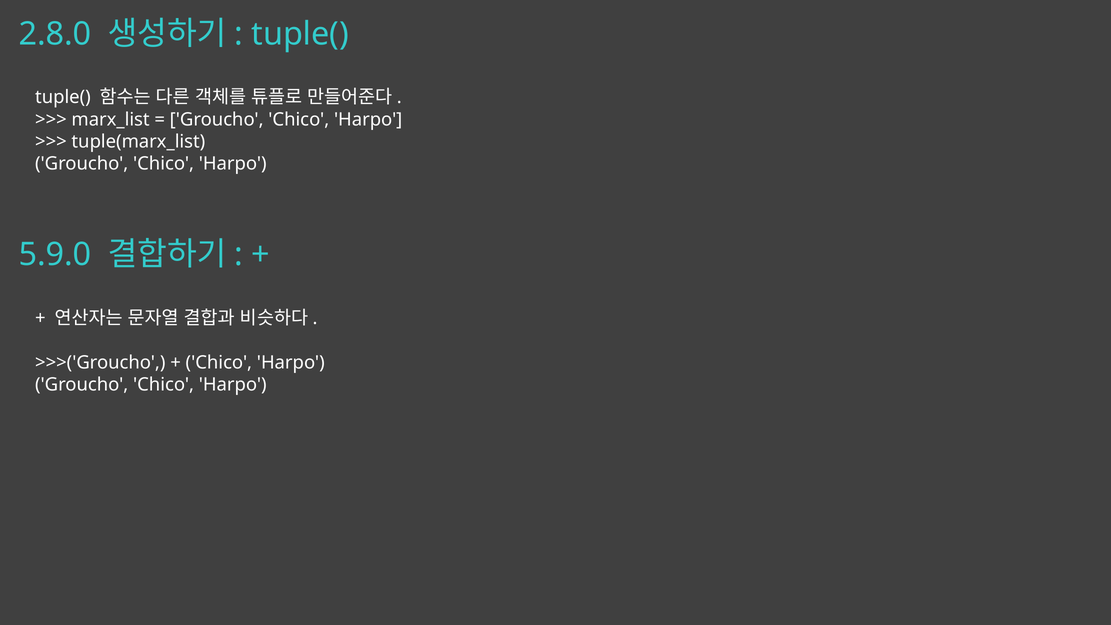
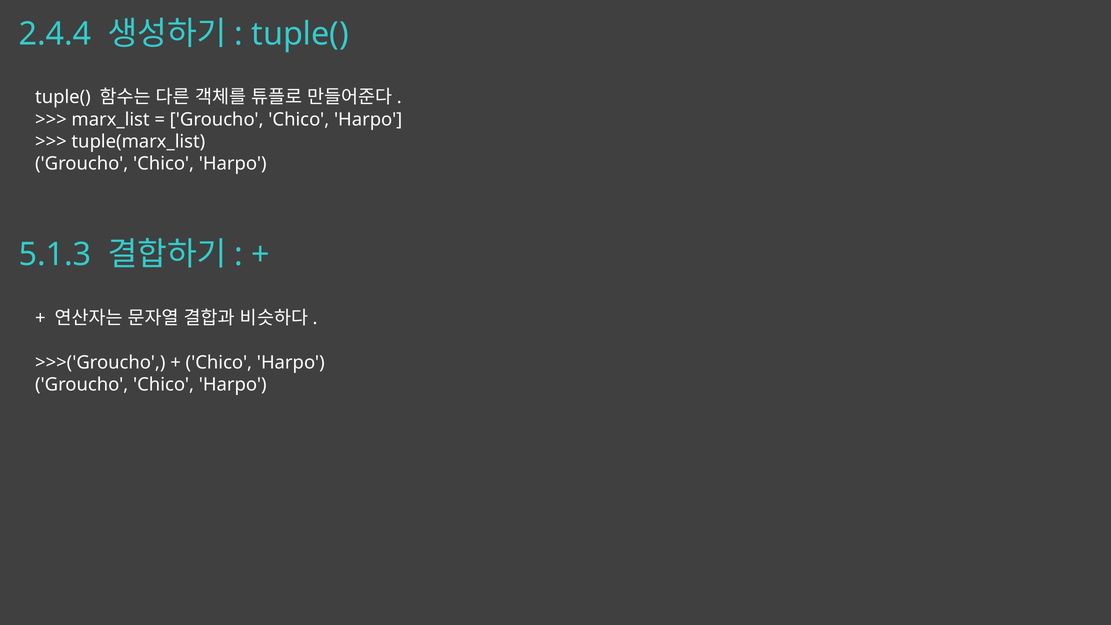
2.8.0: 2.8.0 -> 2.4.4
5.9.0: 5.9.0 -> 5.1.3
